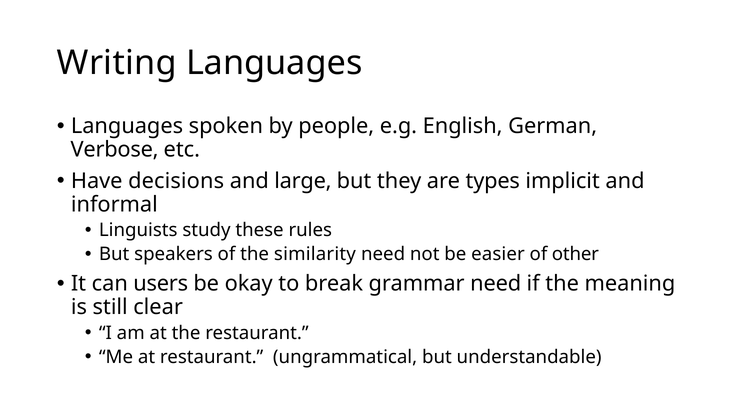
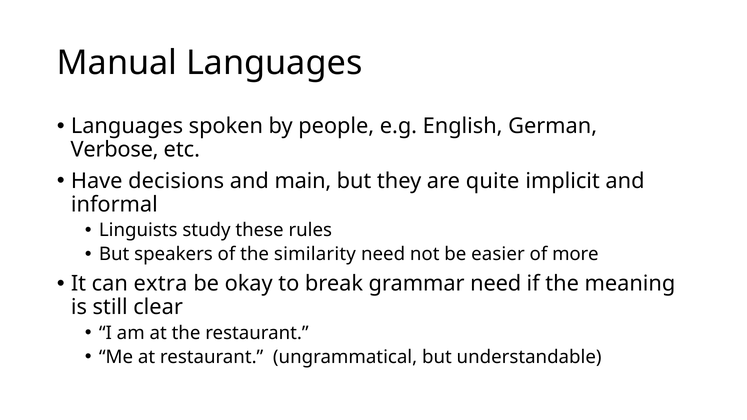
Writing: Writing -> Manual
large: large -> main
types: types -> quite
other: other -> more
users: users -> extra
